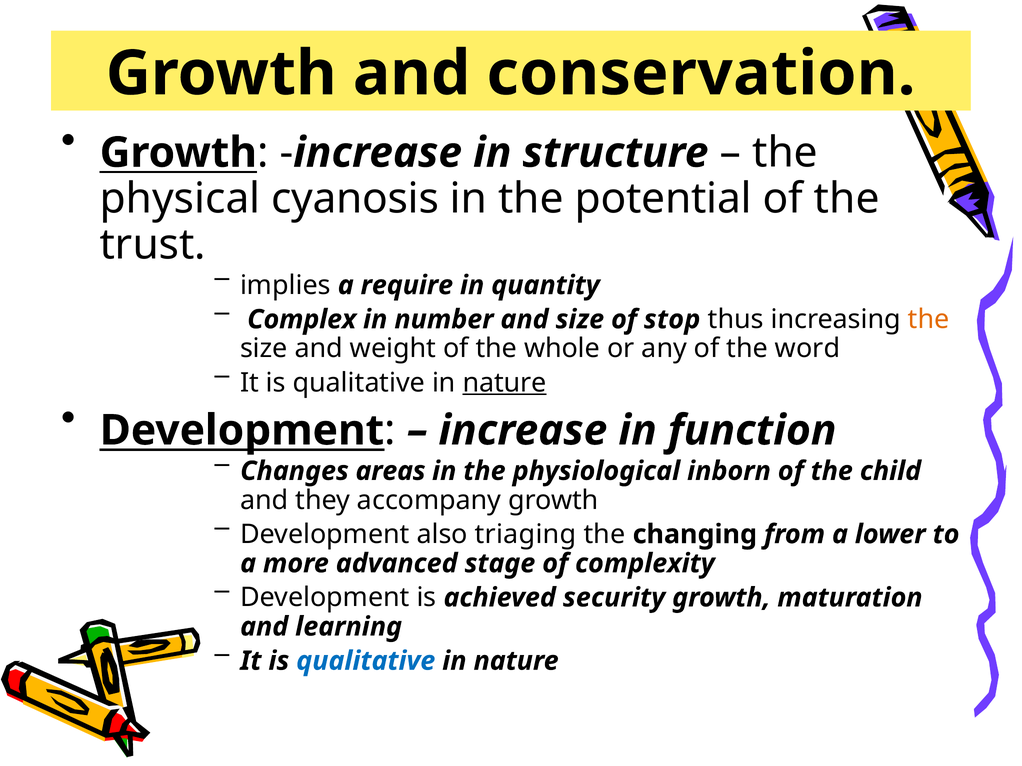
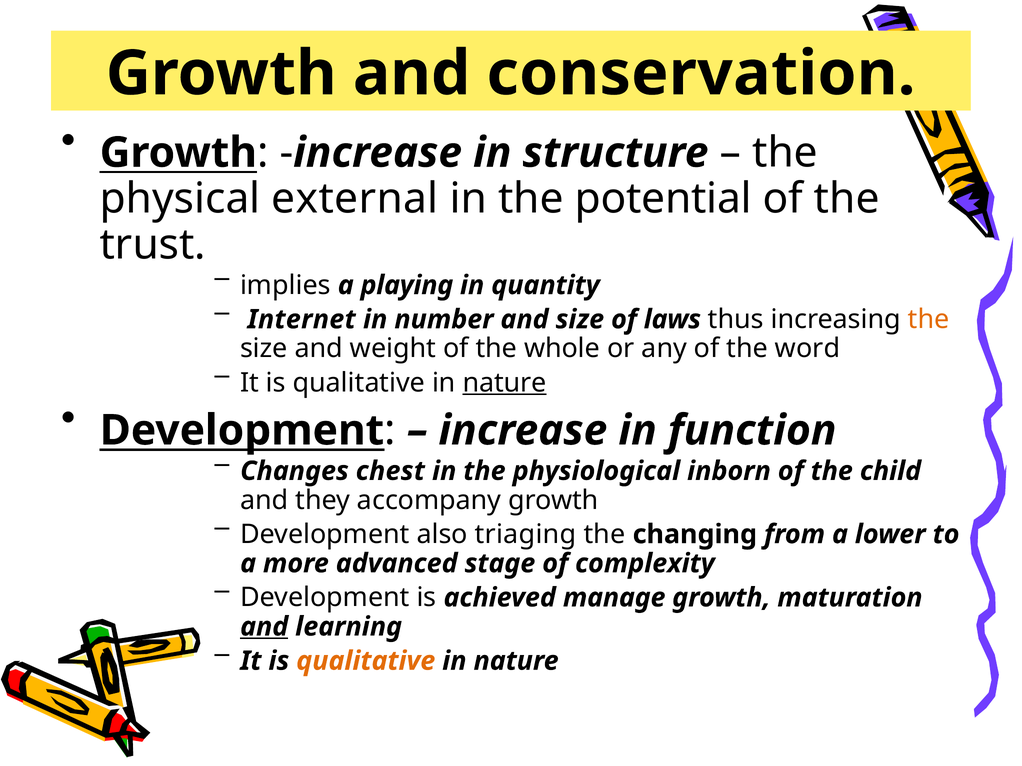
cyanosis: cyanosis -> external
require: require -> playing
Complex: Complex -> Internet
stop: stop -> laws
areas: areas -> chest
security: security -> manage
and at (264, 627) underline: none -> present
qualitative at (366, 661) colour: blue -> orange
